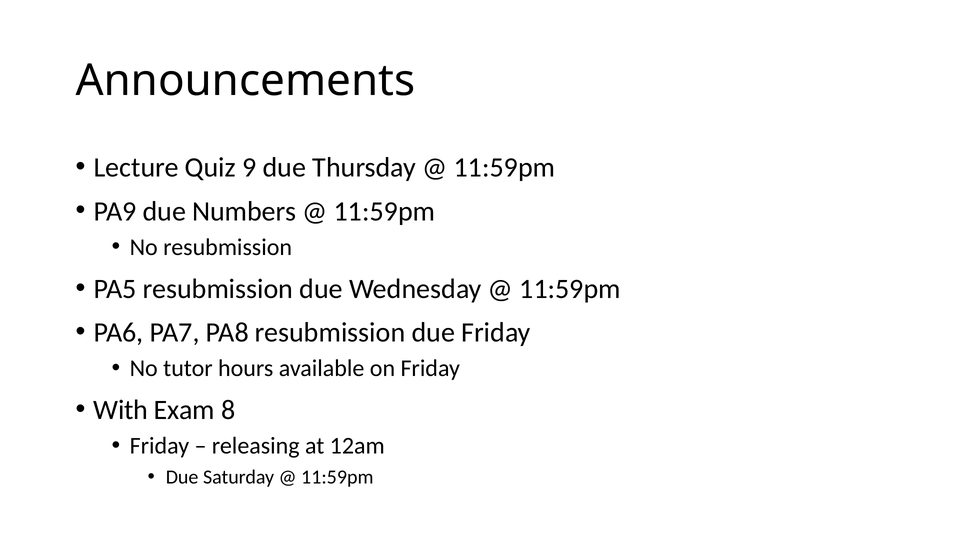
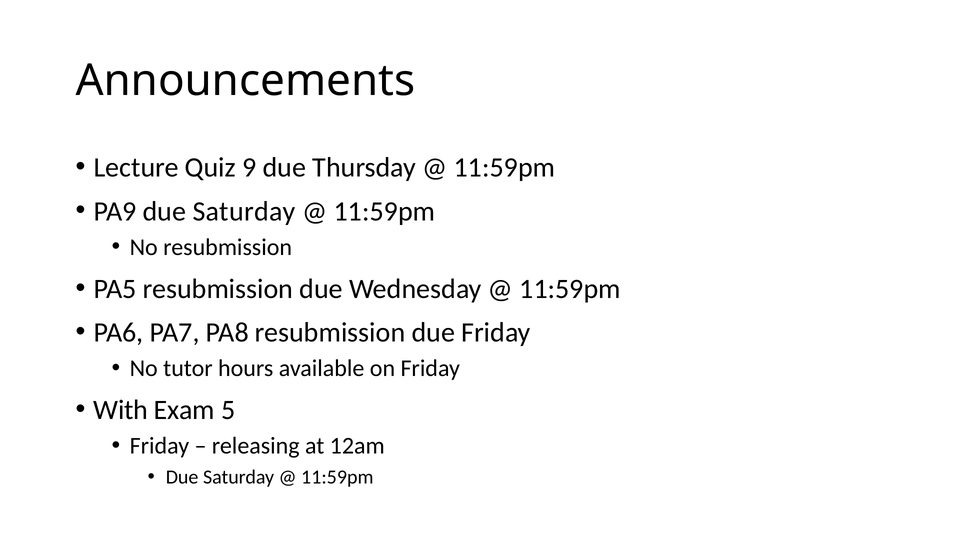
PA9 due Numbers: Numbers -> Saturday
8: 8 -> 5
